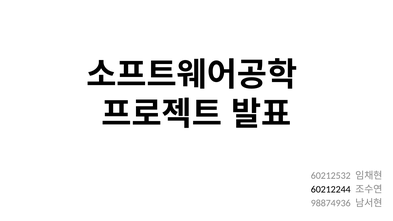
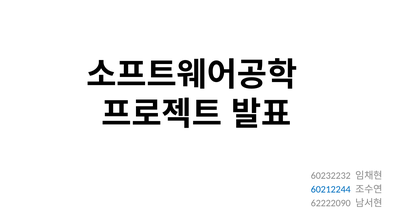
60212532: 60212532 -> 60232232
60212244 colour: black -> blue
98874936: 98874936 -> 62222090
